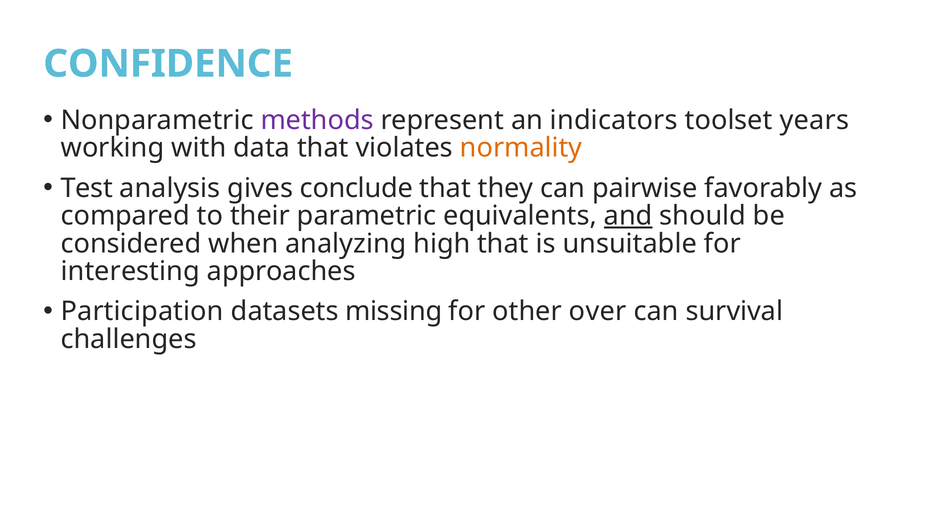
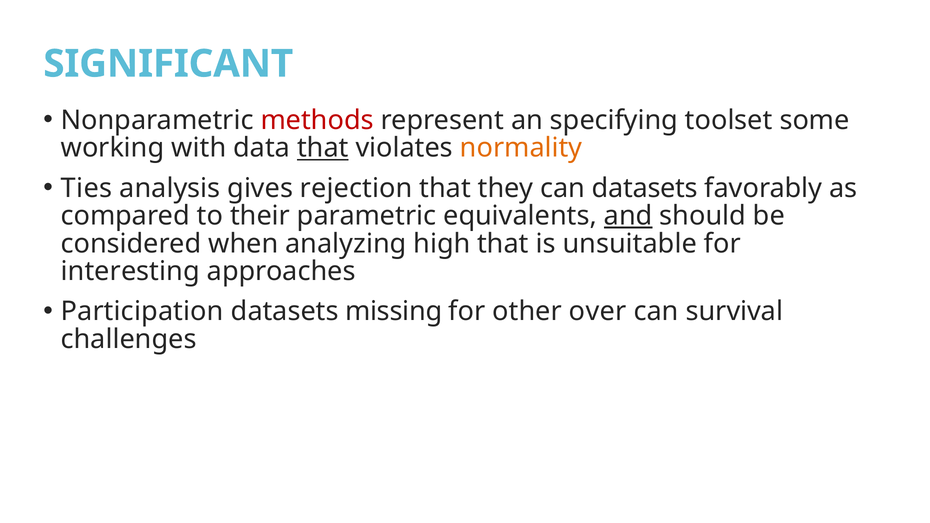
CONFIDENCE: CONFIDENCE -> SIGNIFICANT
methods colour: purple -> red
indicators: indicators -> specifying
years: years -> some
that at (323, 148) underline: none -> present
Test: Test -> Ties
conclude: conclude -> rejection
can pairwise: pairwise -> datasets
